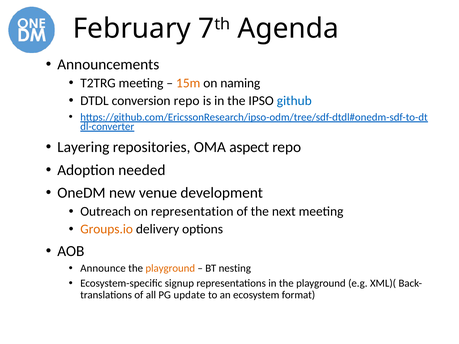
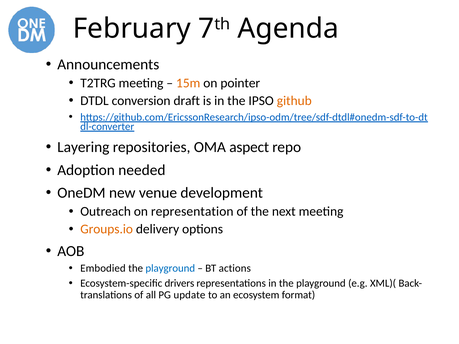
naming: naming -> pointer
conversion repo: repo -> draft
github colour: blue -> orange
Announce: Announce -> Embodied
playground at (170, 268) colour: orange -> blue
nesting: nesting -> actions
signup: signup -> drivers
